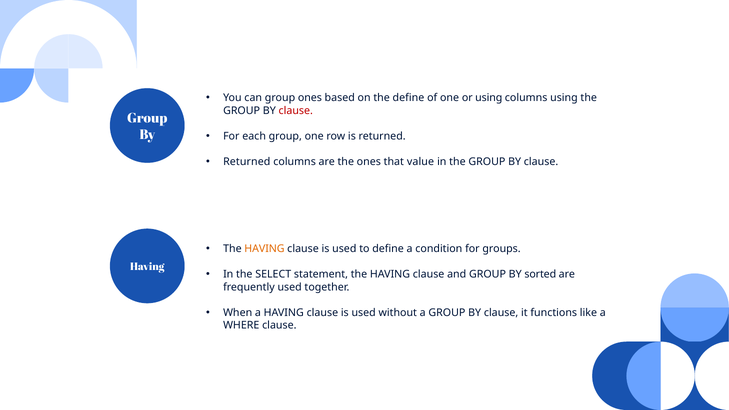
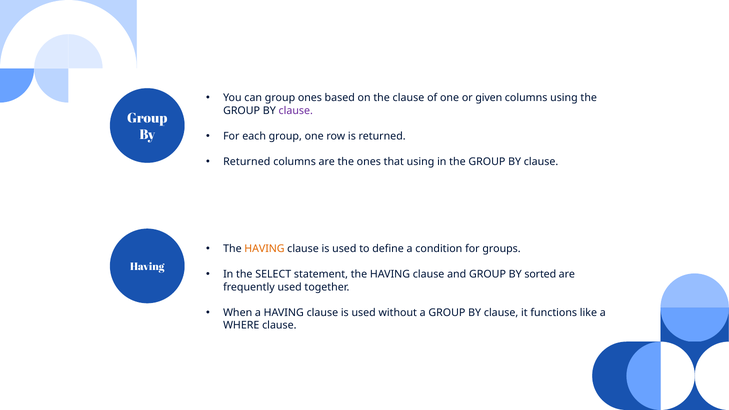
the define: define -> clause
or using: using -> given
clause at (296, 111) colour: red -> purple
that value: value -> using
